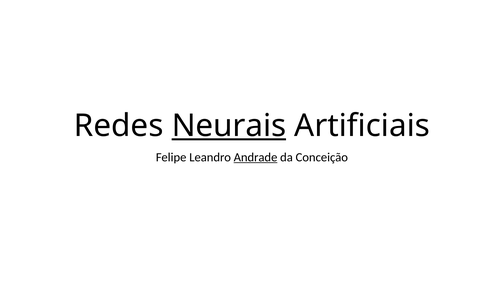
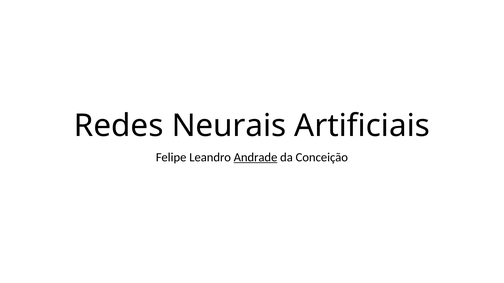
Neurais underline: present -> none
